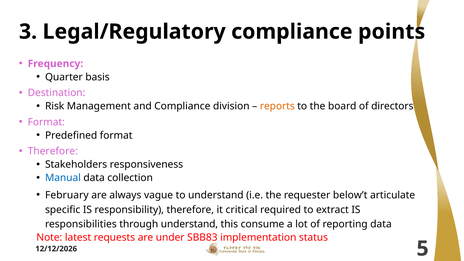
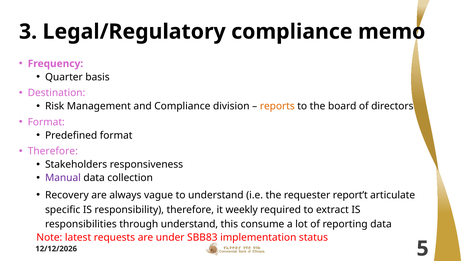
points: points -> memo
Manual colour: blue -> purple
February: February -> Recovery
below’t: below’t -> report’t
critical: critical -> weekly
